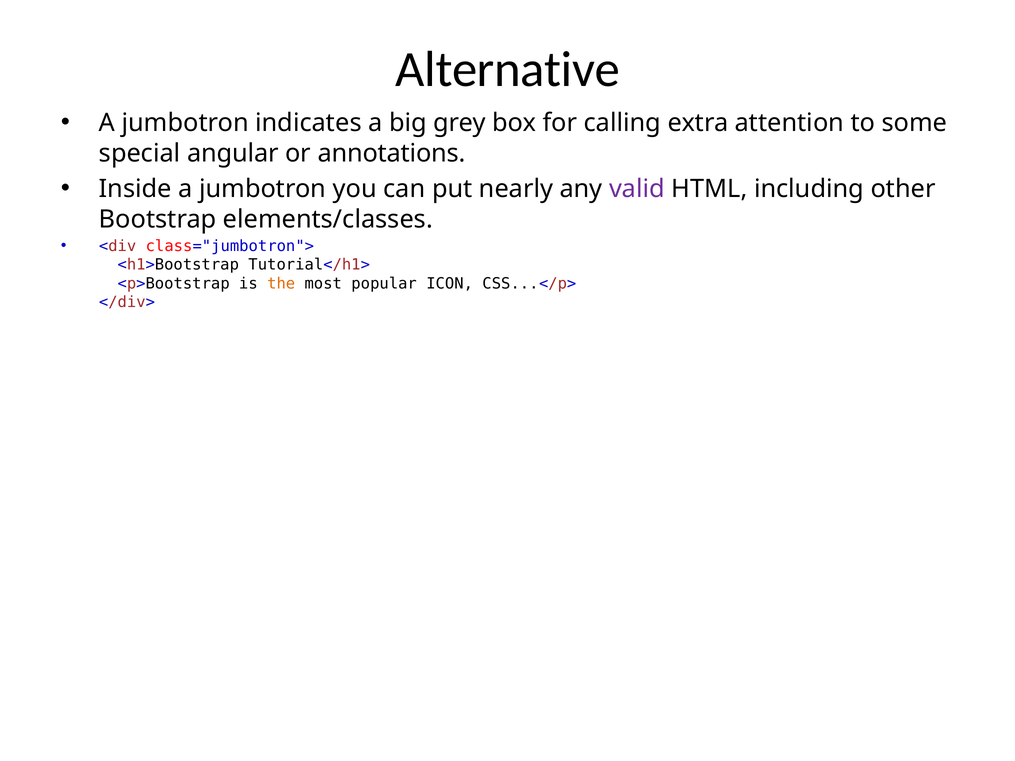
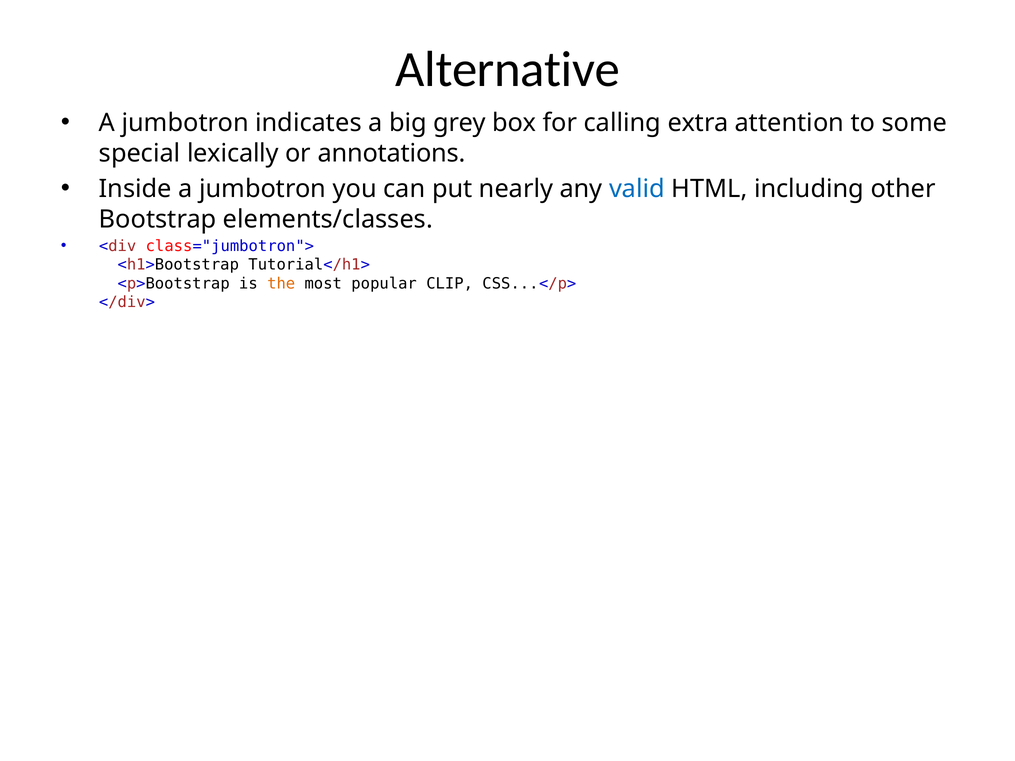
angular: angular -> lexically
valid colour: purple -> blue
ICON: ICON -> CLIP
